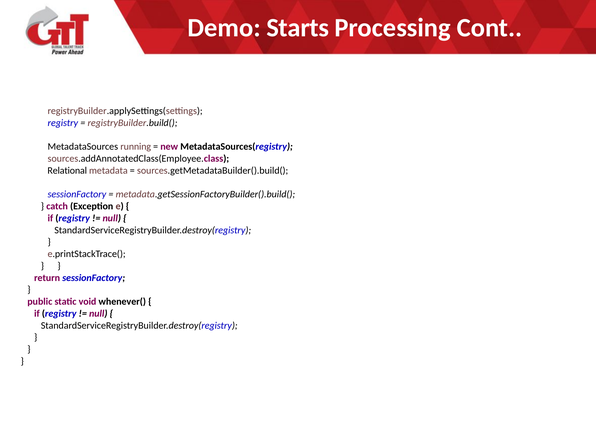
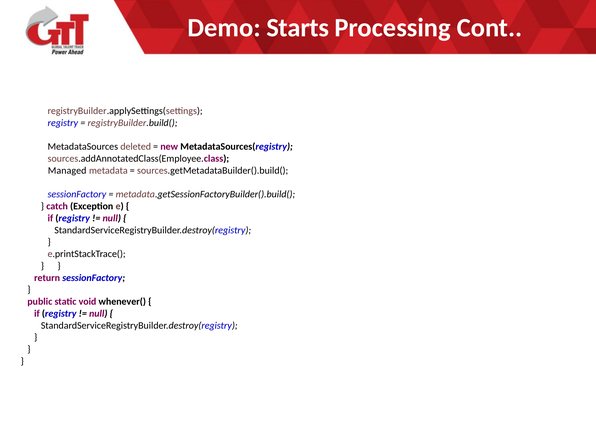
running: running -> deleted
Relational: Relational -> Managed
